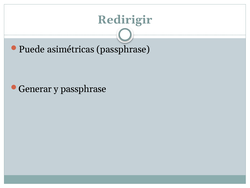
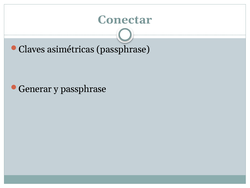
Redirigir: Redirigir -> Conectar
Puede: Puede -> Claves
